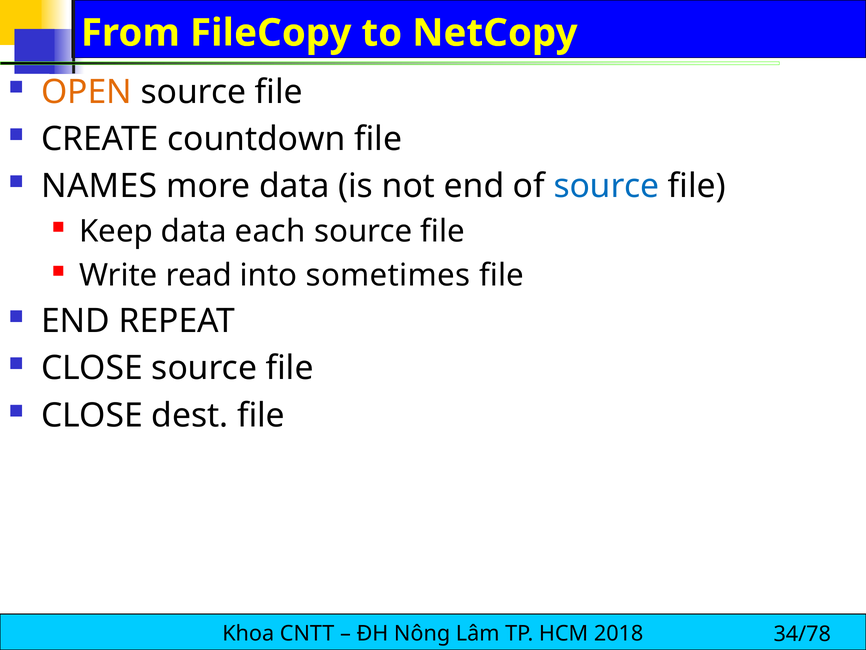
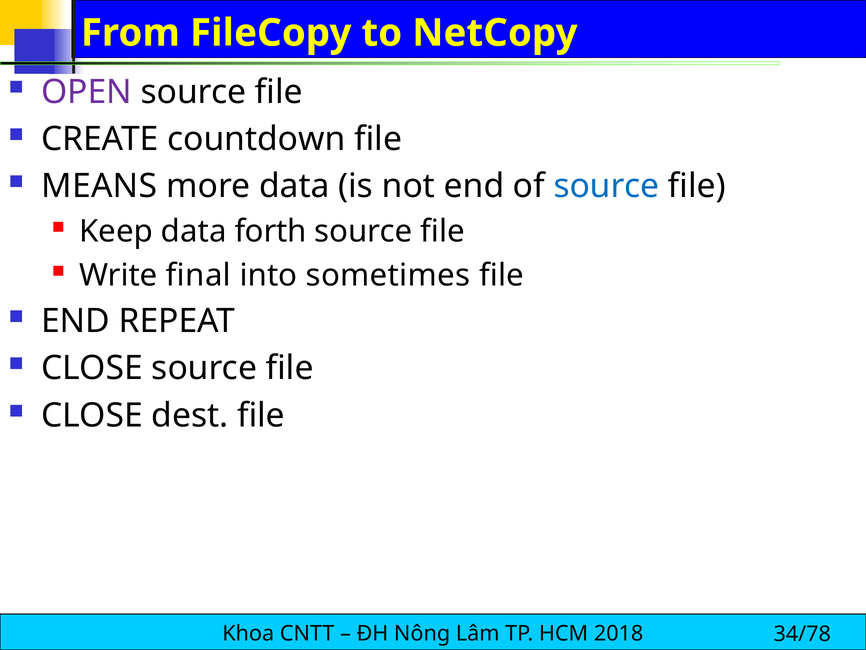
OPEN colour: orange -> purple
NAMES: NAMES -> MEANS
each: each -> forth
read: read -> final
